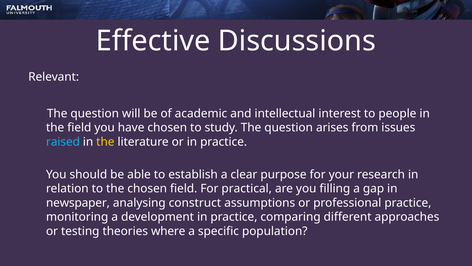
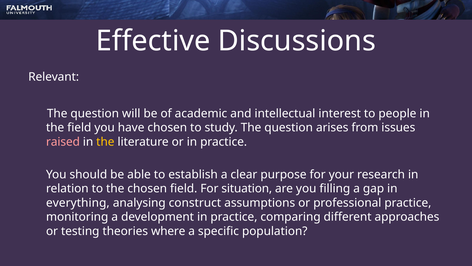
raised colour: light blue -> pink
practical: practical -> situation
newspaper: newspaper -> everything
